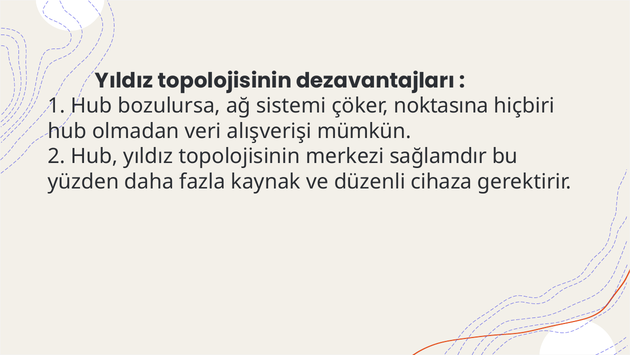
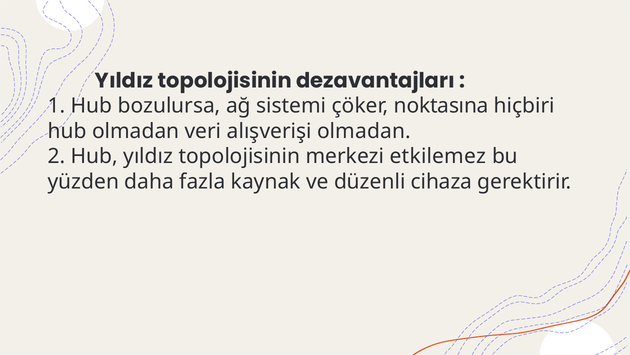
alışverişi mümkün: mümkün -> olmadan
sağlamdır: sağlamdır -> etkilemez
